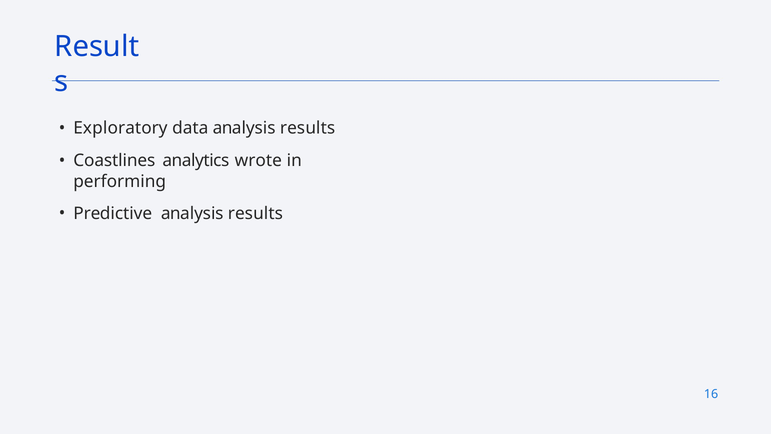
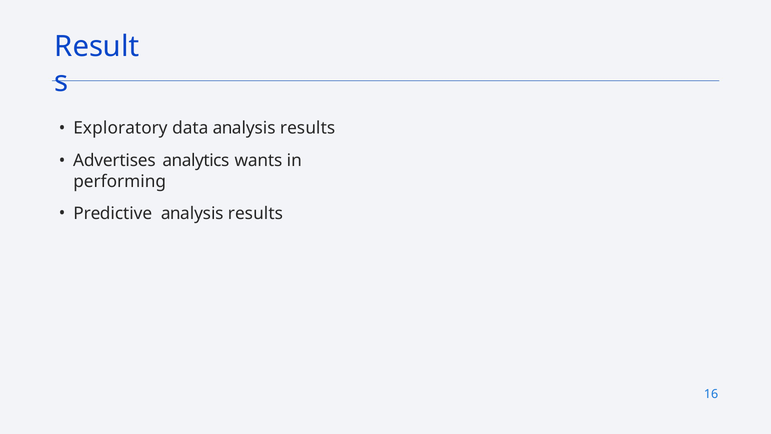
Coastlines: Coastlines -> Advertises
wrote: wrote -> wants
